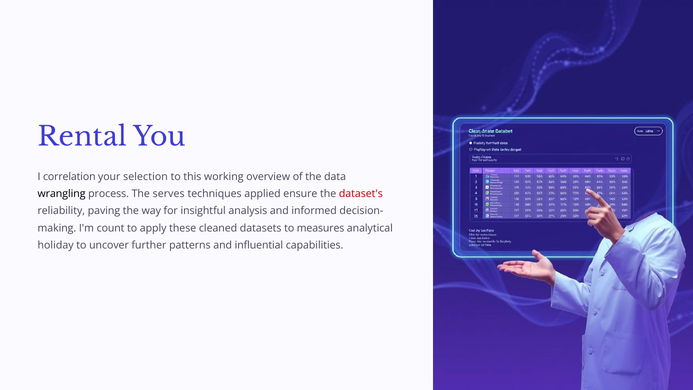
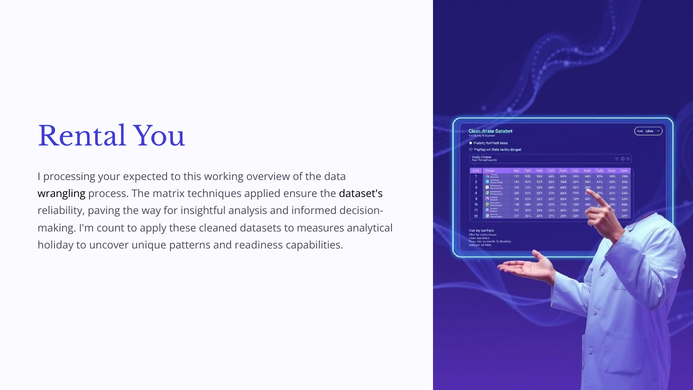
correlation: correlation -> processing
selection: selection -> expected
serves: serves -> matrix
dataset's colour: red -> black
further: further -> unique
influential: influential -> readiness
